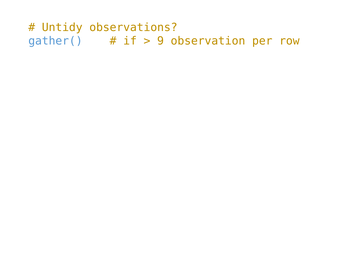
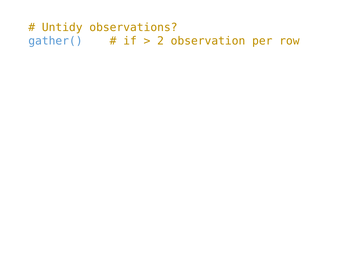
9: 9 -> 2
